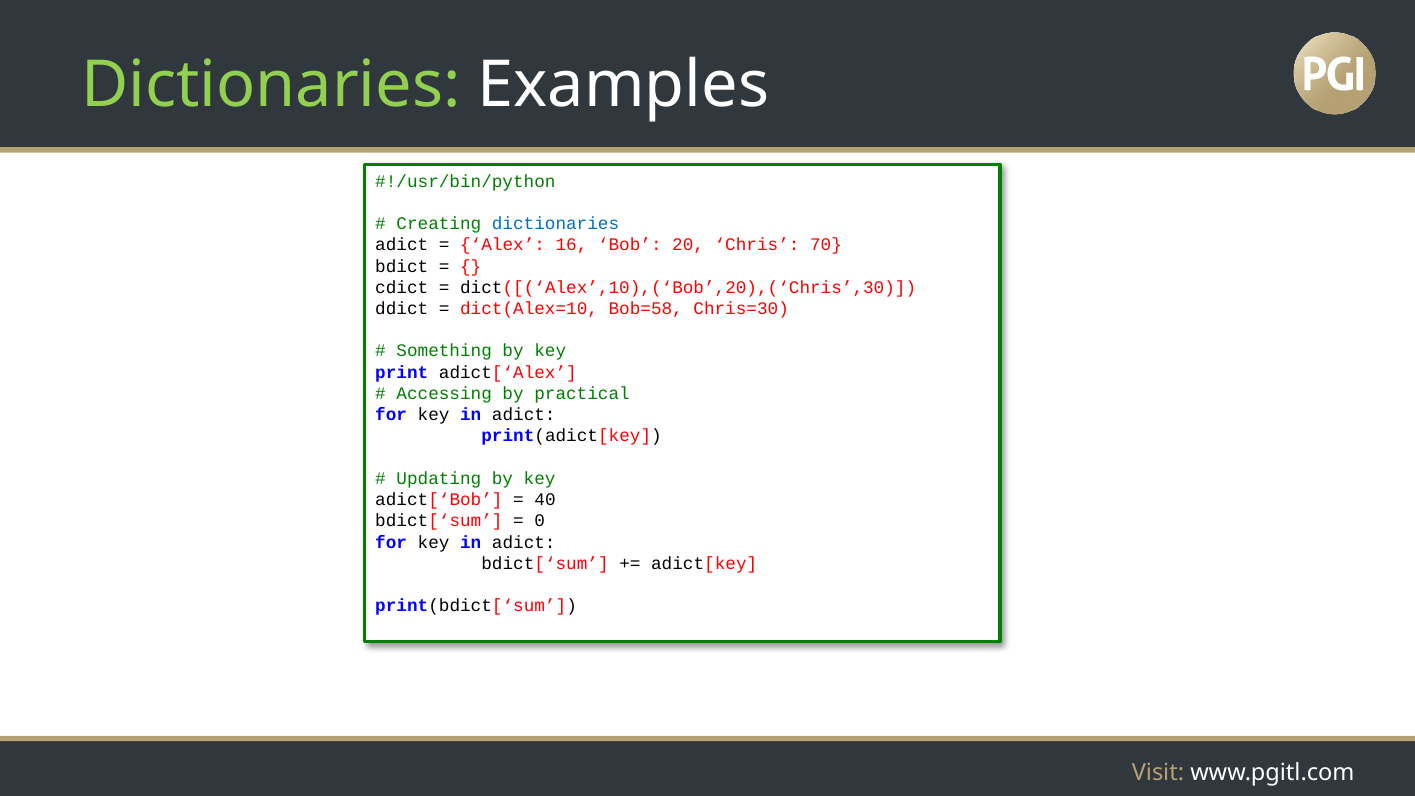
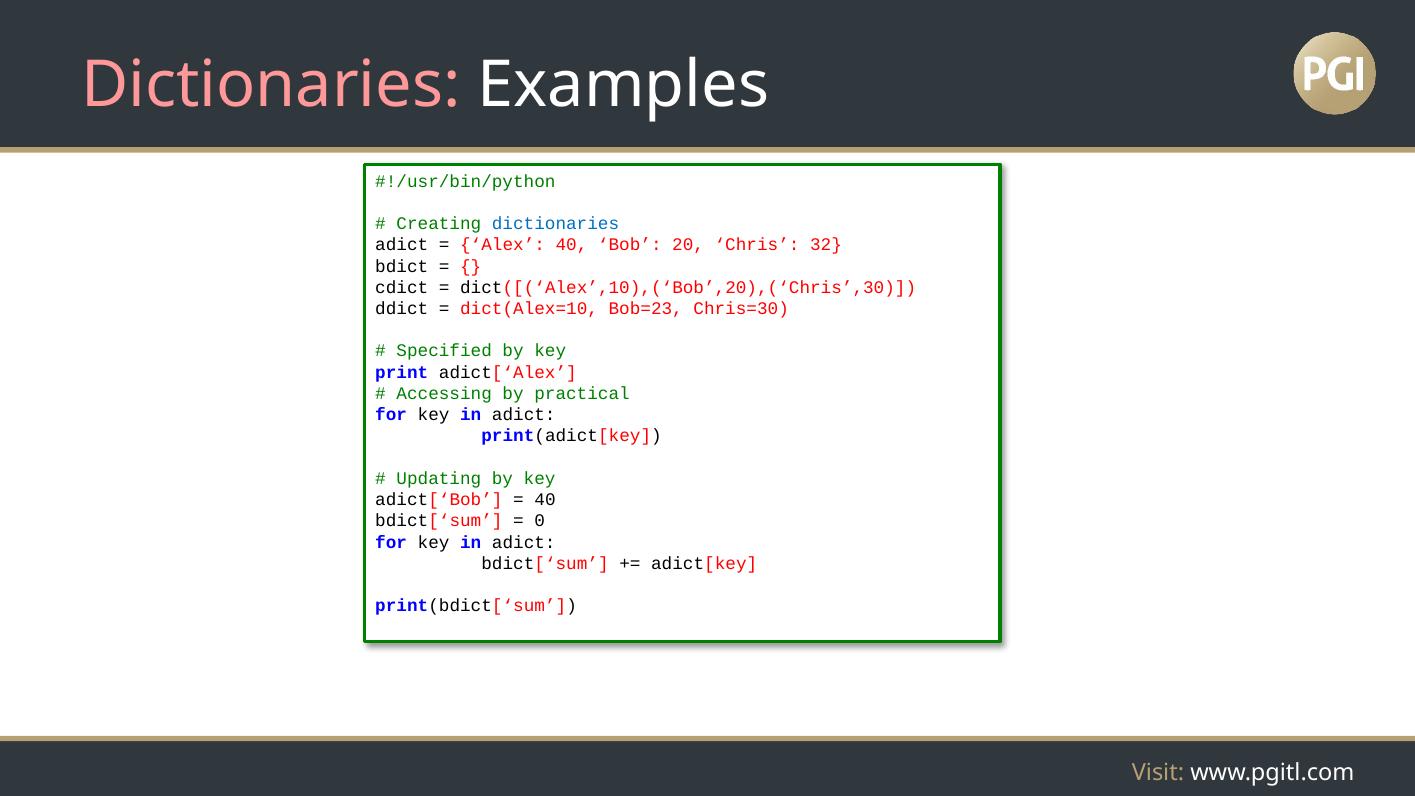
Dictionaries at (271, 85) colour: light green -> pink
Alex 16: 16 -> 40
70: 70 -> 32
Bob=58: Bob=58 -> Bob=23
Something: Something -> Specified
